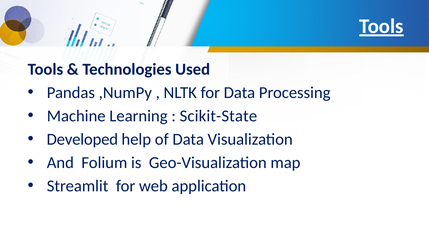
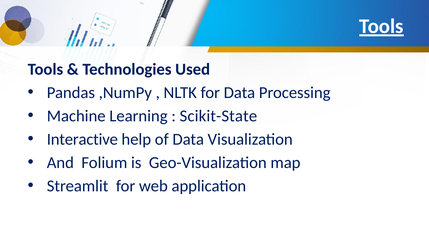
Developed: Developed -> Interactive
